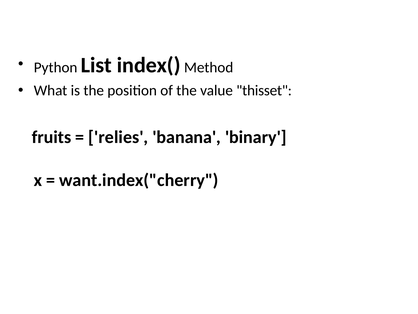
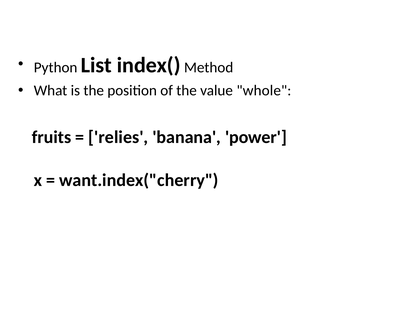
thisset: thisset -> whole
binary: binary -> power
